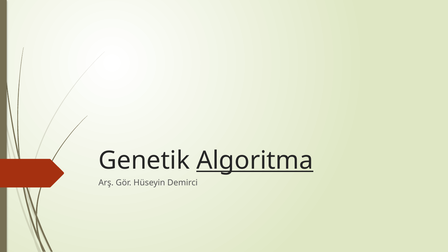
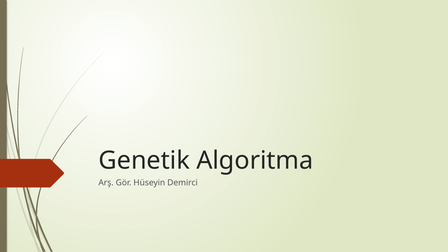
Algoritma underline: present -> none
